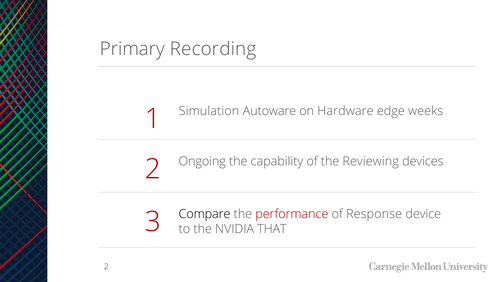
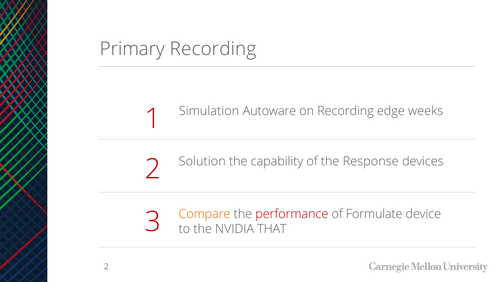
on Hardware: Hardware -> Recording
Ongoing: Ongoing -> Solution
Reviewing: Reviewing -> Response
Compare colour: black -> orange
Response: Response -> Formulate
